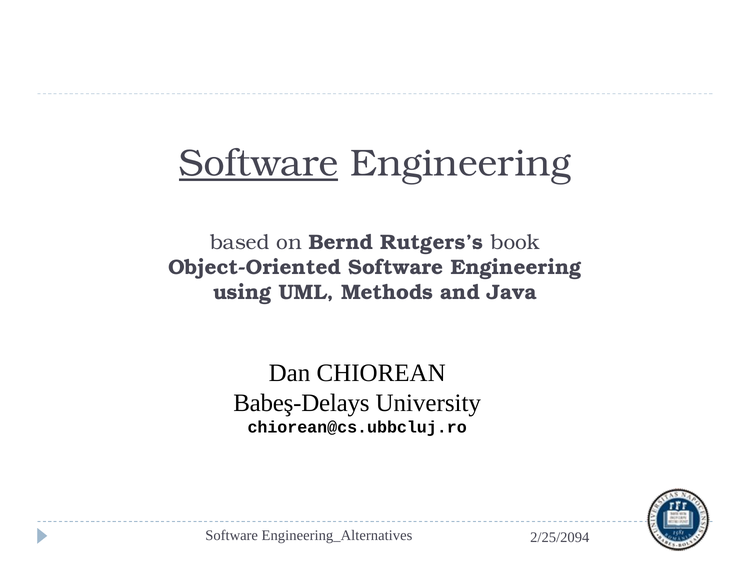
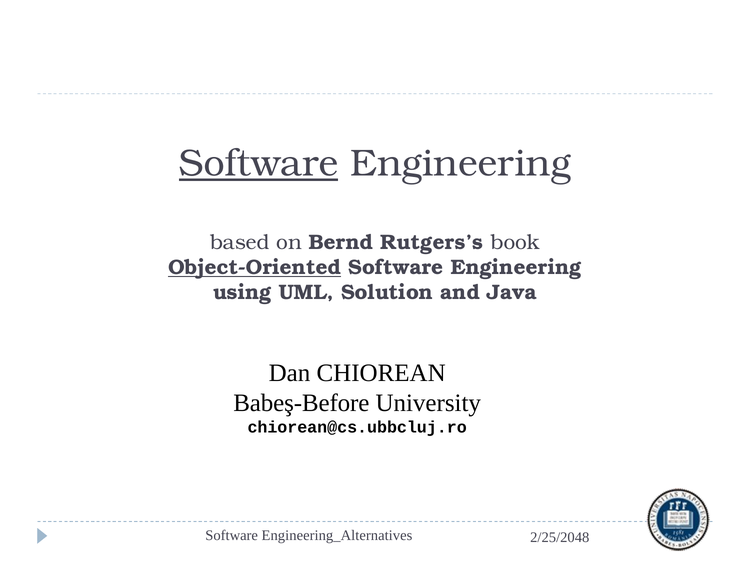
Object-Oriented underline: none -> present
Methods: Methods -> Solution
Babeş-Delays: Babeş-Delays -> Babeş-Before
2/25/2094: 2/25/2094 -> 2/25/2048
